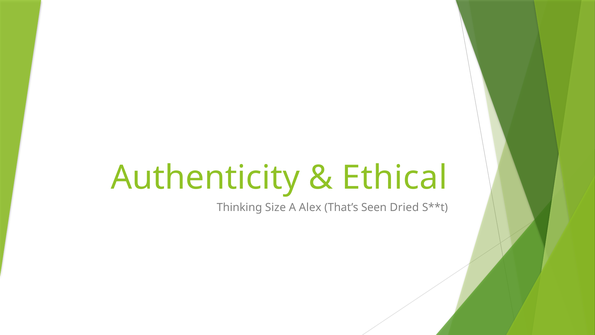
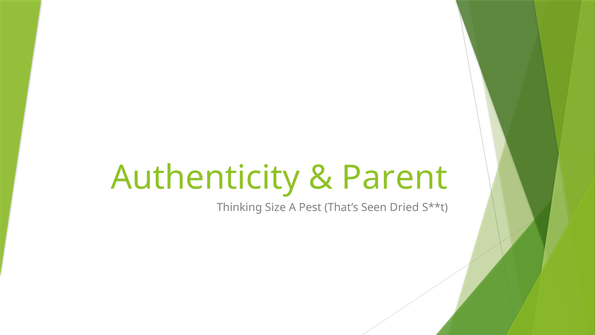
Ethical: Ethical -> Parent
Alex: Alex -> Pest
